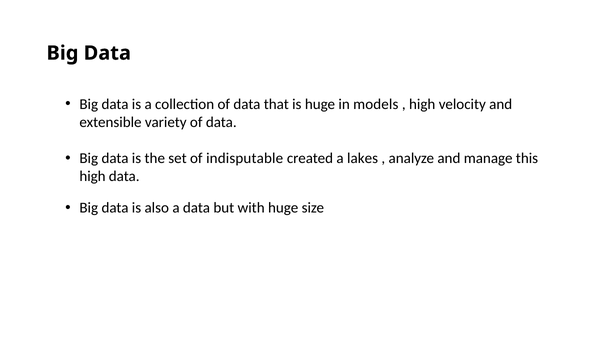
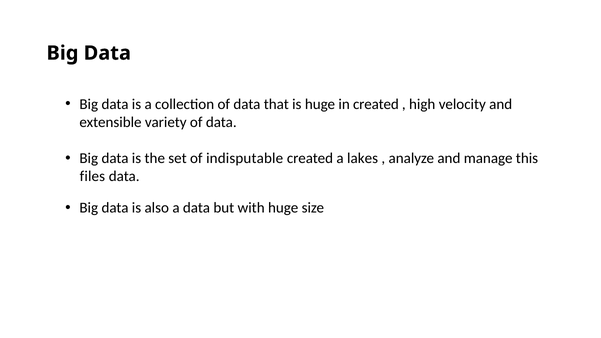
in models: models -> created
high at (92, 176): high -> files
